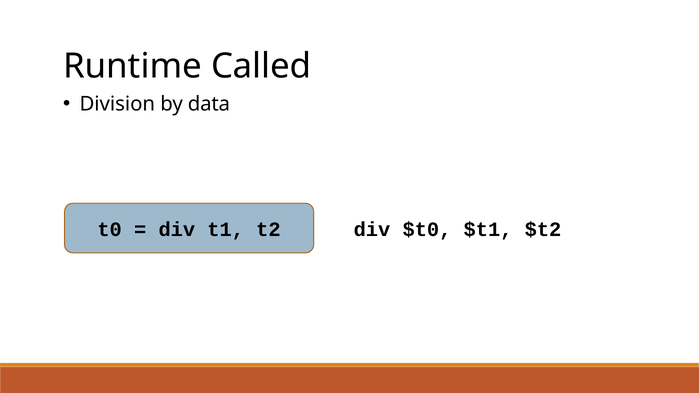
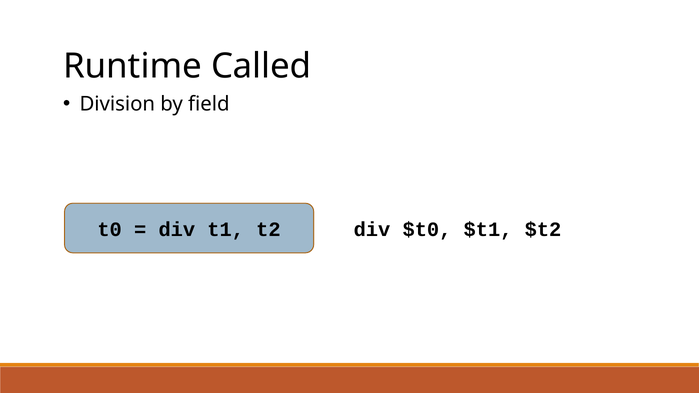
data: data -> field
